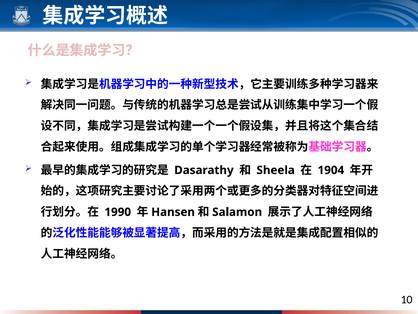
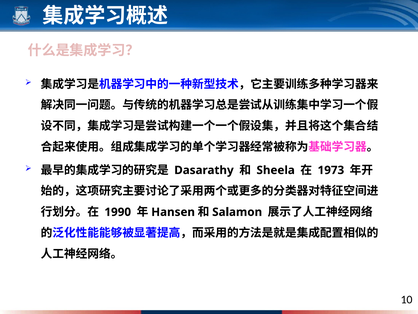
1904: 1904 -> 1973
